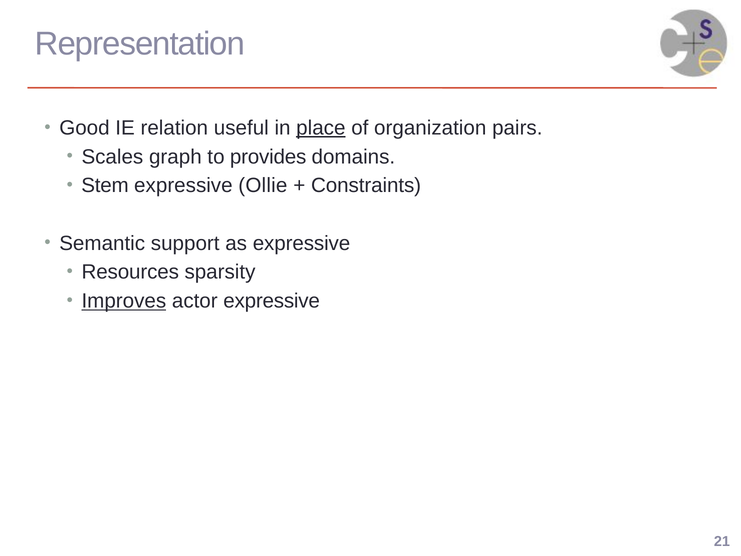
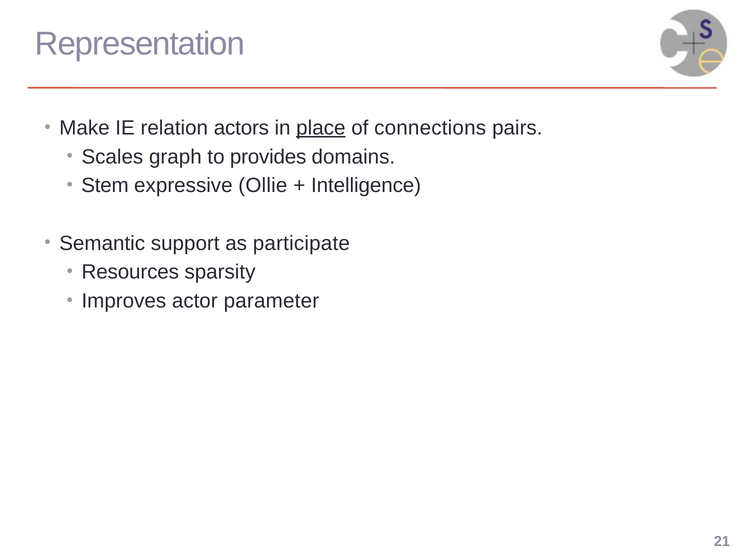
Good: Good -> Make
useful: useful -> actors
organization: organization -> connections
Constraints: Constraints -> Intelligence
as expressive: expressive -> participate
Improves underline: present -> none
actor expressive: expressive -> parameter
